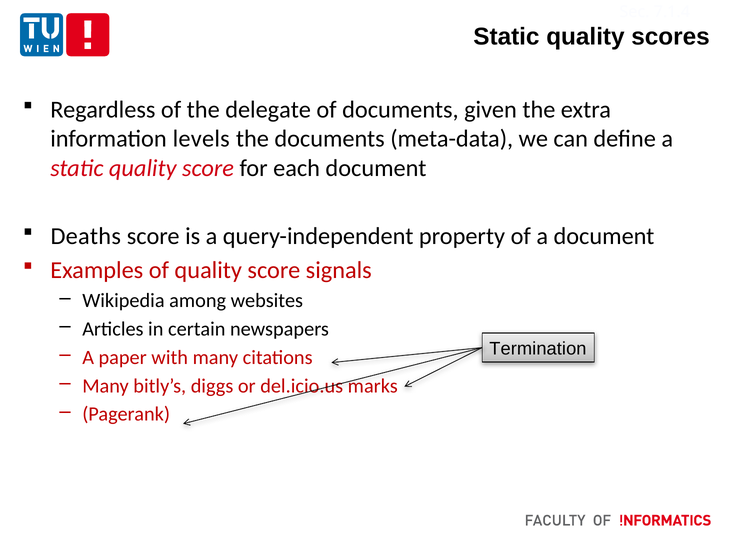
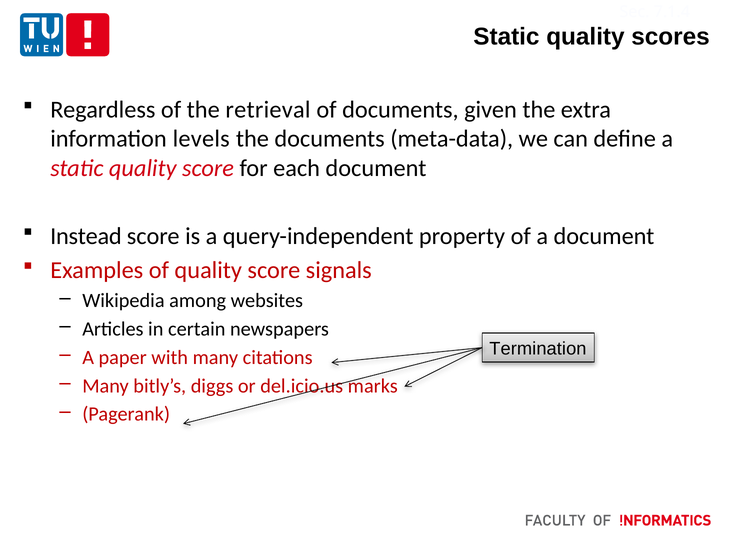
delegate: delegate -> retrieval
Deaths: Deaths -> Instead
